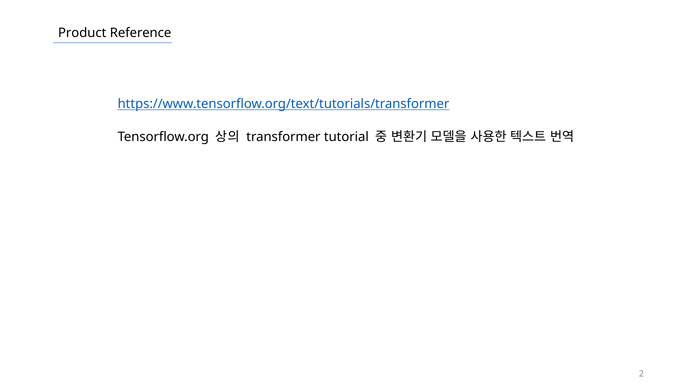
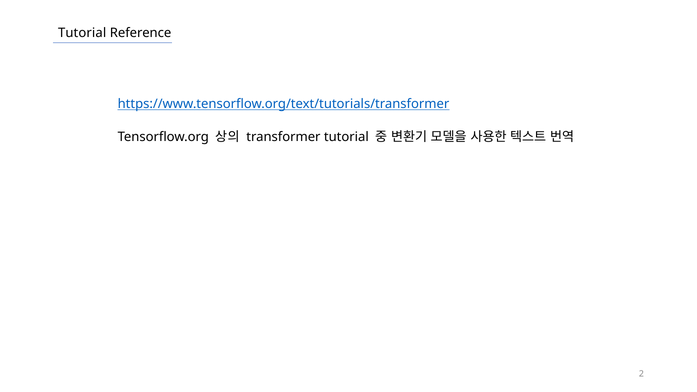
Product at (82, 33): Product -> Tutorial
